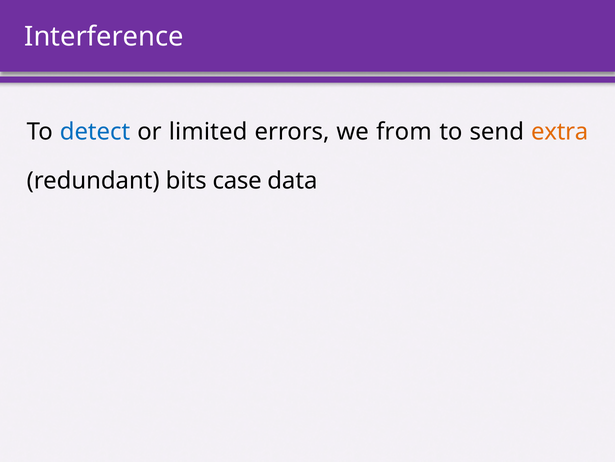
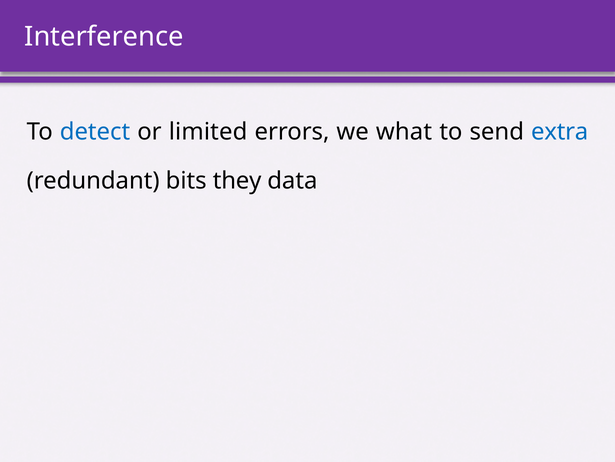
from: from -> what
extra colour: orange -> blue
case: case -> they
